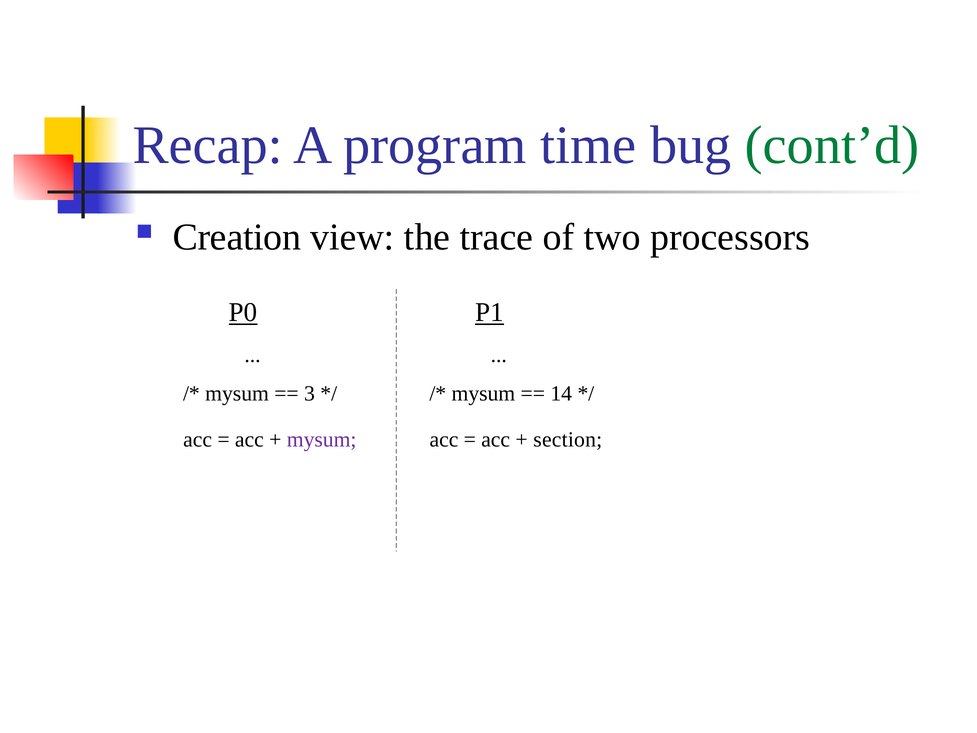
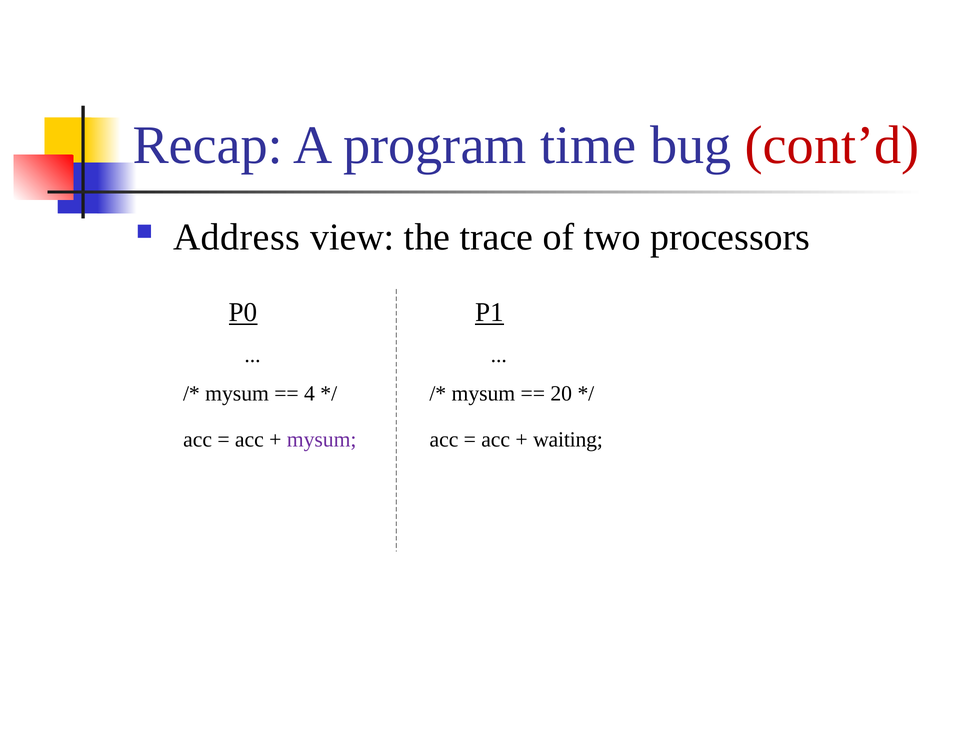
cont’d colour: green -> red
Creation: Creation -> Address
3: 3 -> 4
14: 14 -> 20
section: section -> waiting
